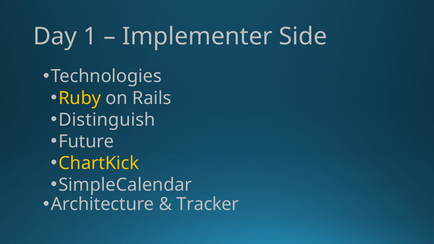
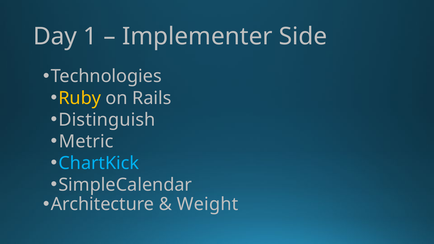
Future: Future -> Metric
ChartKick colour: yellow -> light blue
Tracker: Tracker -> Weight
